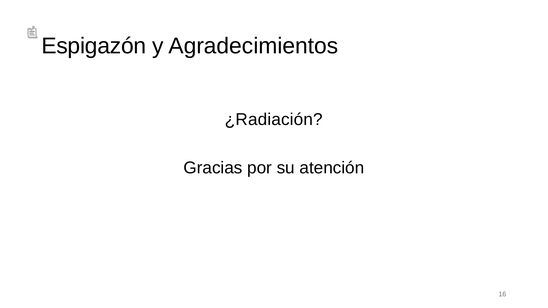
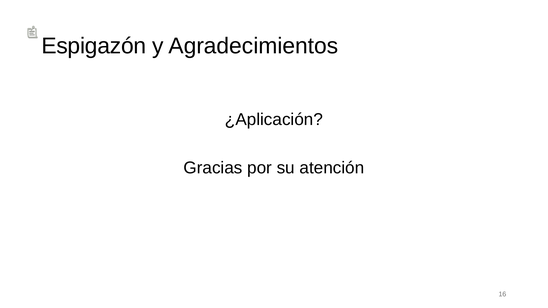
¿Radiación: ¿Radiación -> ¿Aplicación
